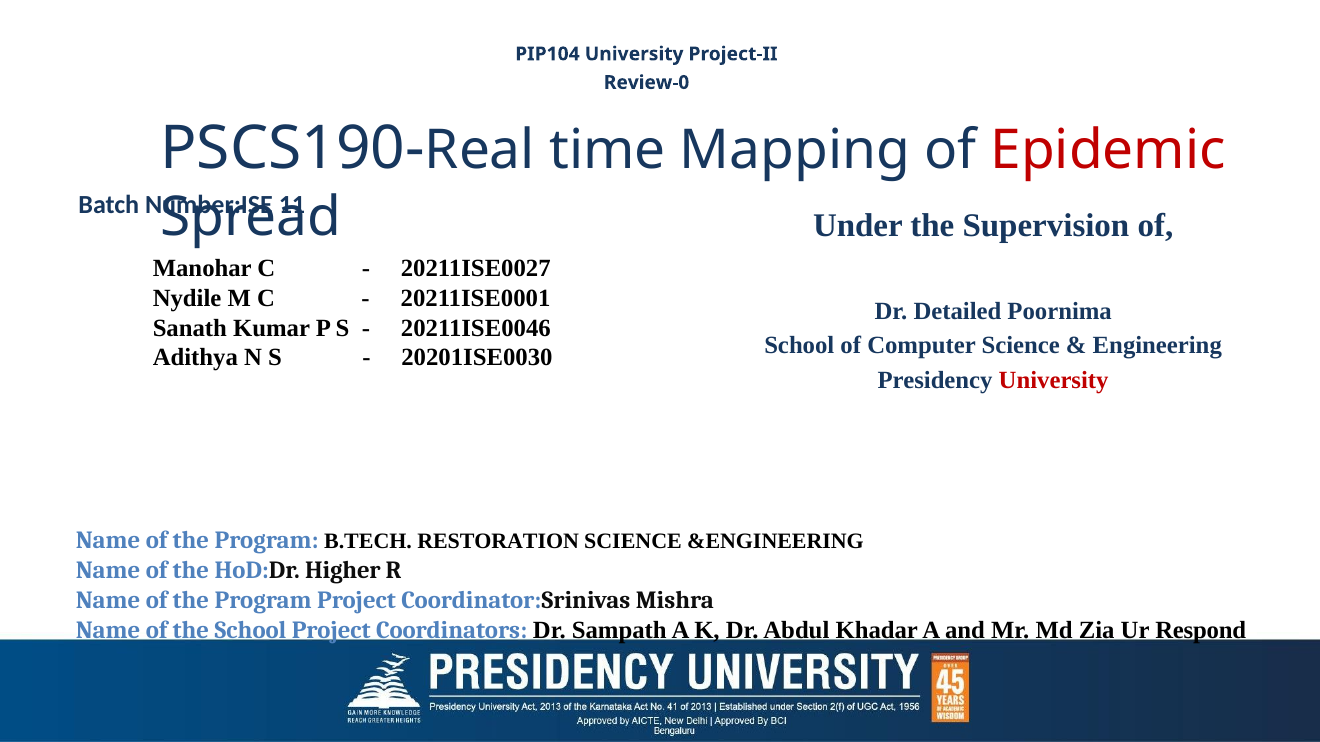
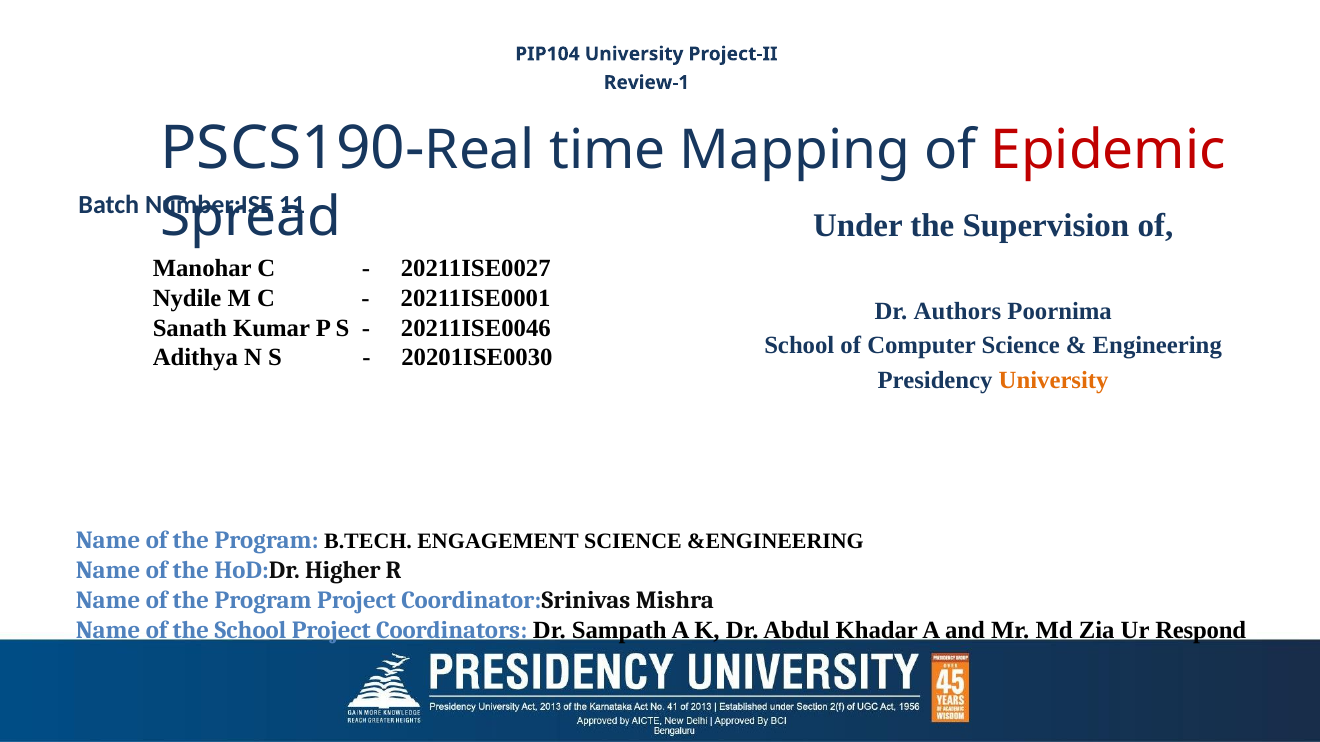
Review-0: Review-0 -> Review-1
Detailed: Detailed -> Authors
University at (1054, 381) colour: red -> orange
RESTORATION: RESTORATION -> ENGAGEMENT
